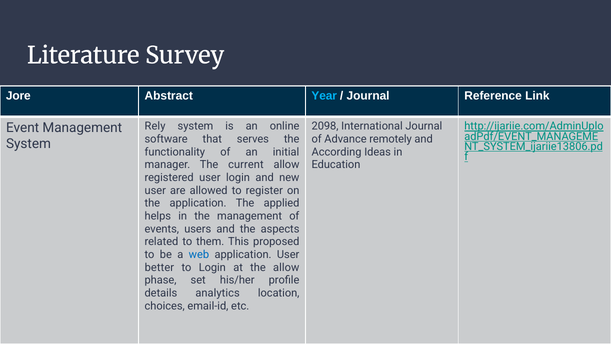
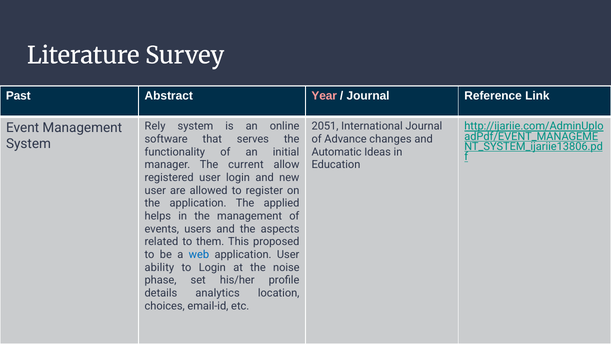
Jore: Jore -> Past
Year colour: light blue -> pink
2098: 2098 -> 2051
remotely: remotely -> changes
According: According -> Automatic
better: better -> ability
the allow: allow -> noise
